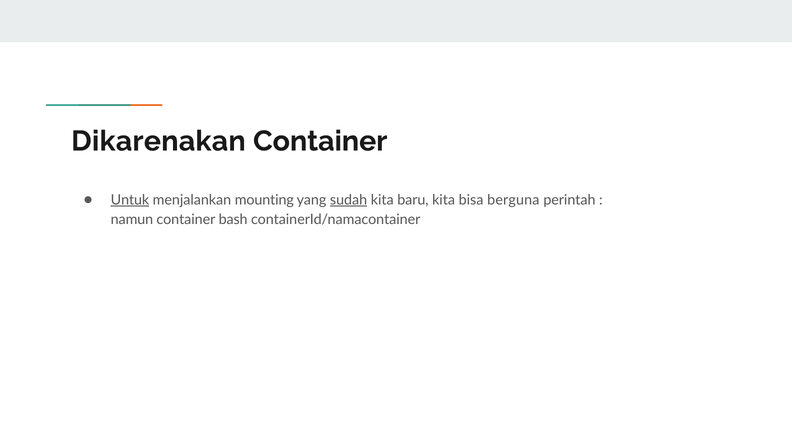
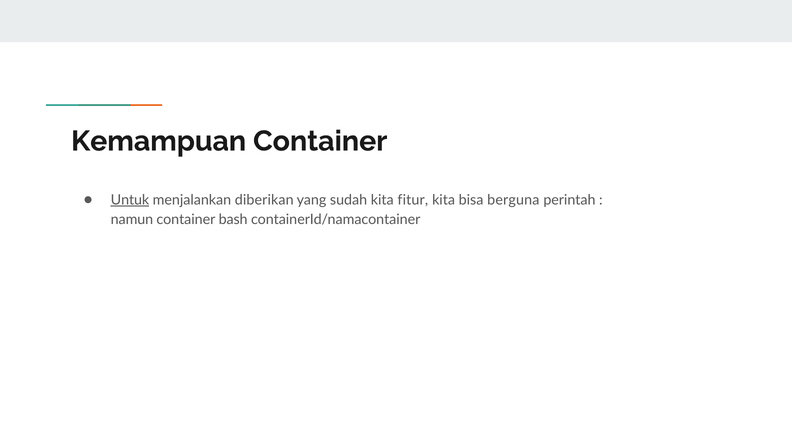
Dikarenakan: Dikarenakan -> Kemampuan
mounting: mounting -> diberikan
sudah underline: present -> none
baru: baru -> fitur
